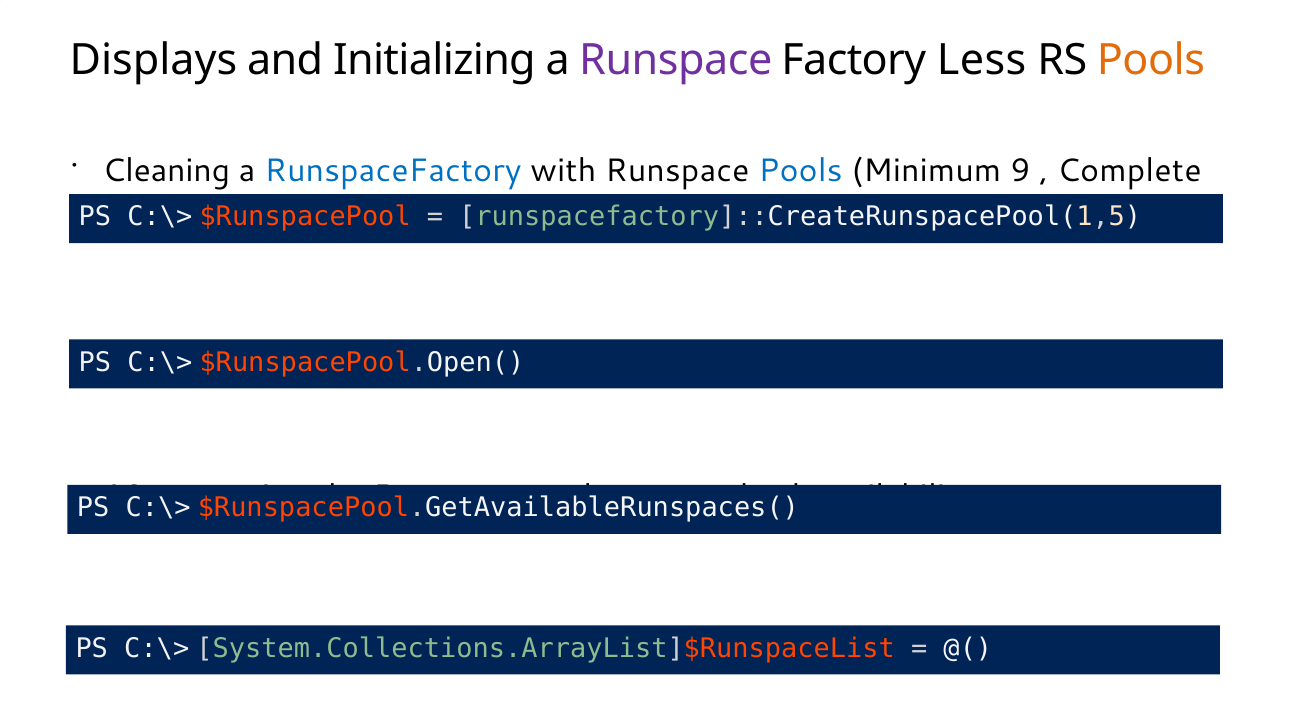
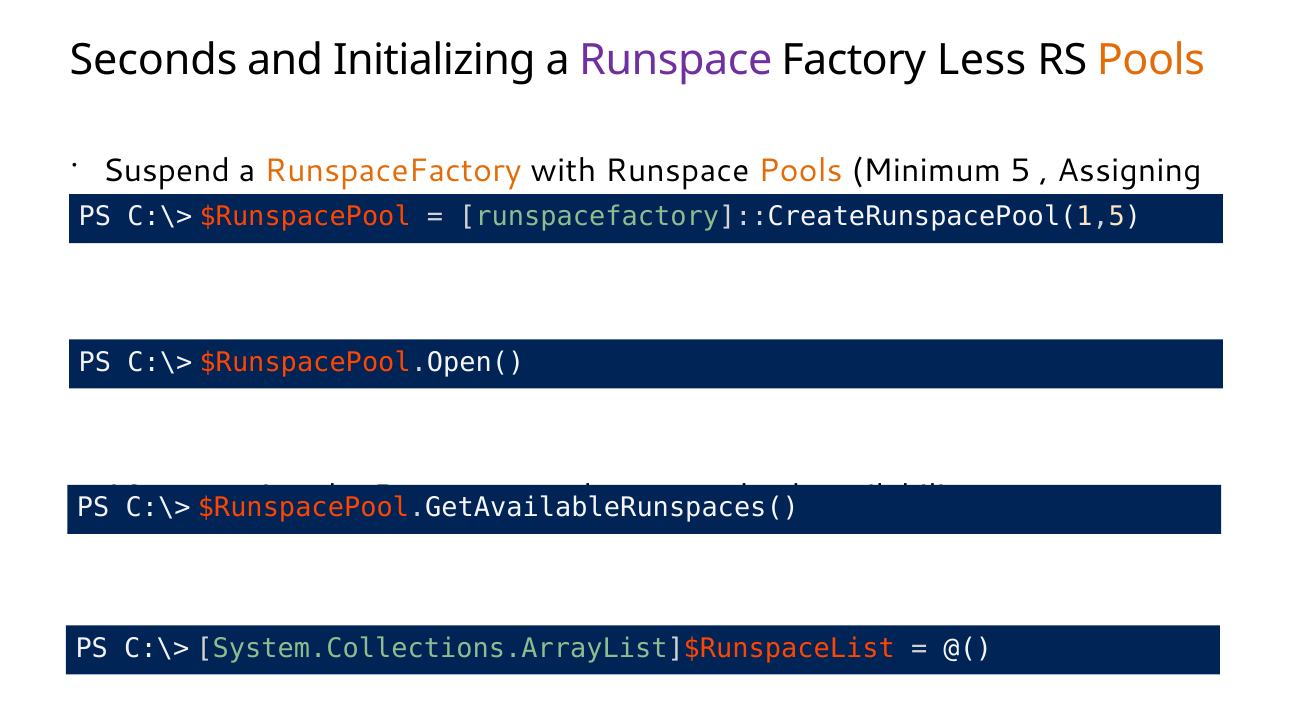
Displays: Displays -> Seconds
Cleaning: Cleaning -> Suspend
RunspaceFactory colour: blue -> orange
Pools at (801, 171) colour: blue -> orange
Minimum 9: 9 -> 5
Complete: Complete -> Assigning
